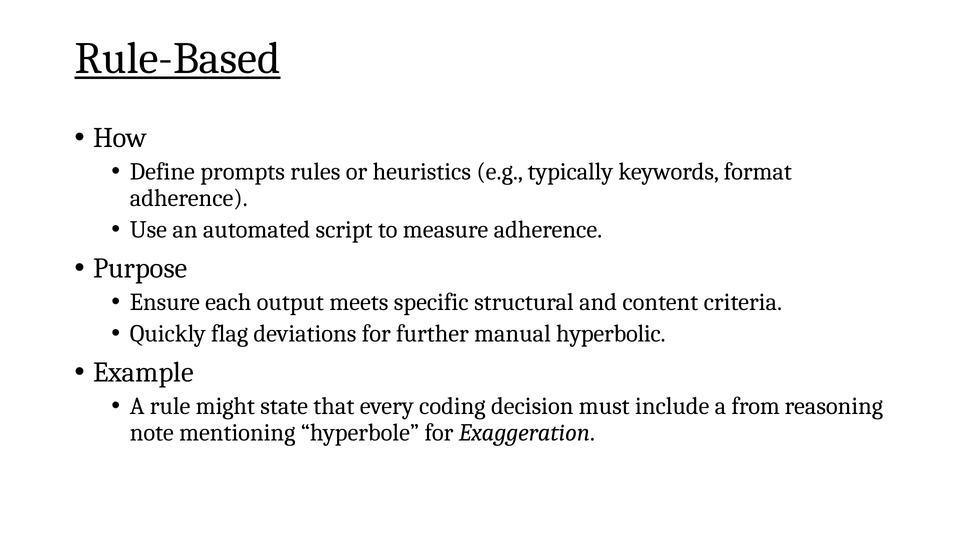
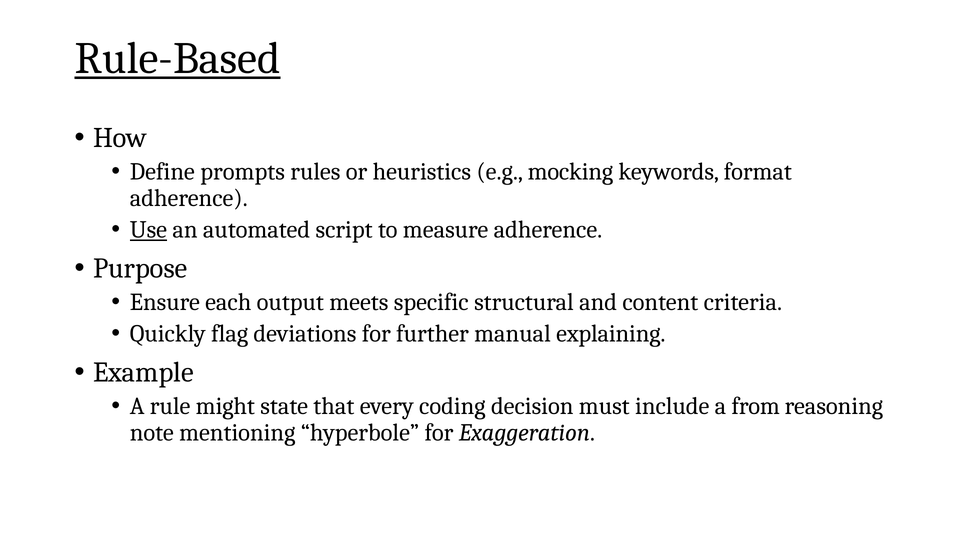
typically: typically -> mocking
Use underline: none -> present
hyperbolic: hyperbolic -> explaining
